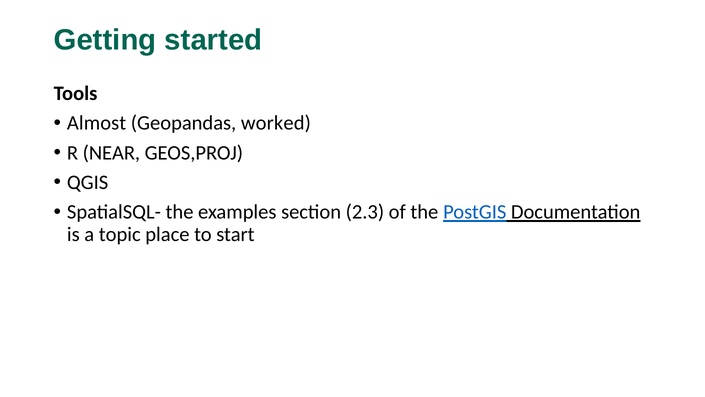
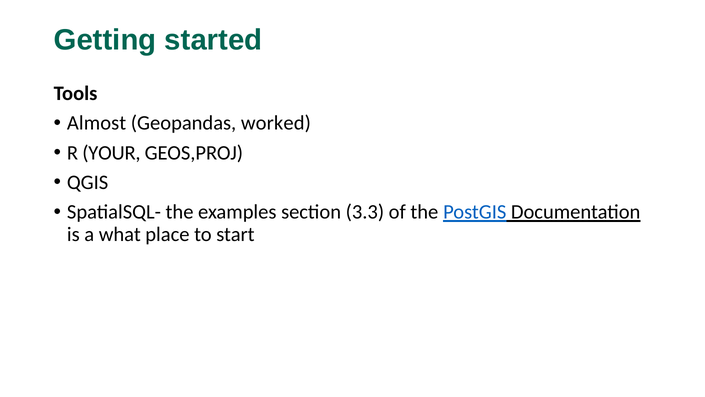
NEAR: NEAR -> YOUR
2.3: 2.3 -> 3.3
topic: topic -> what
